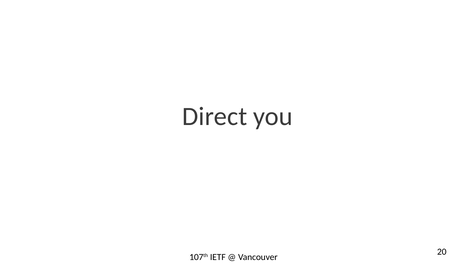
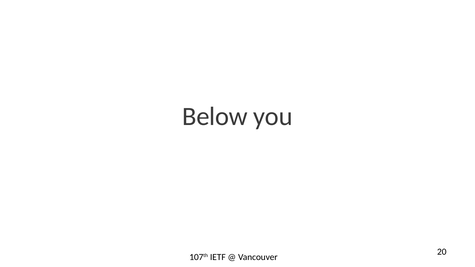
Direct: Direct -> Below
